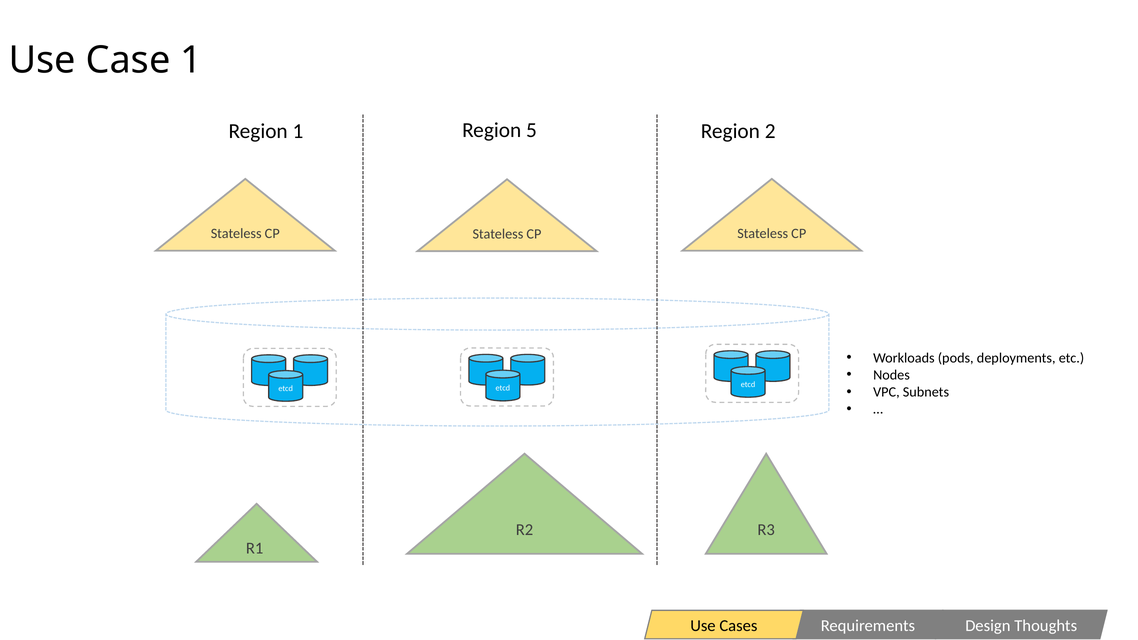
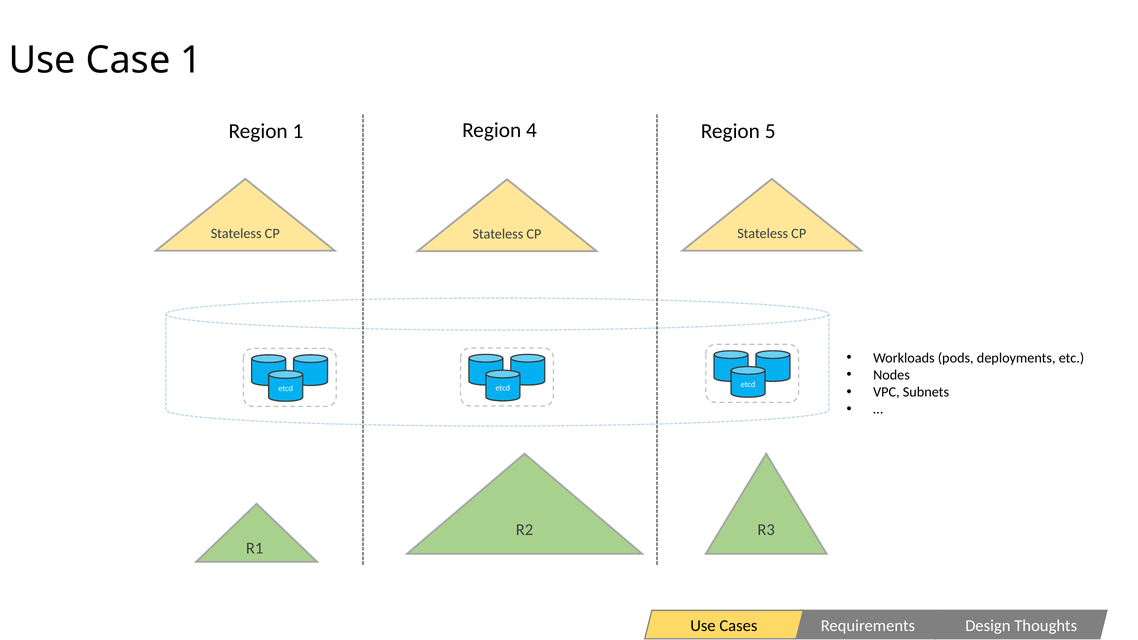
5: 5 -> 4
2: 2 -> 5
